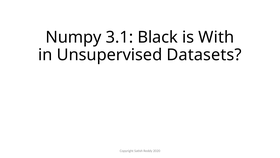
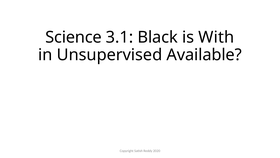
Numpy: Numpy -> Science
Datasets: Datasets -> Available
